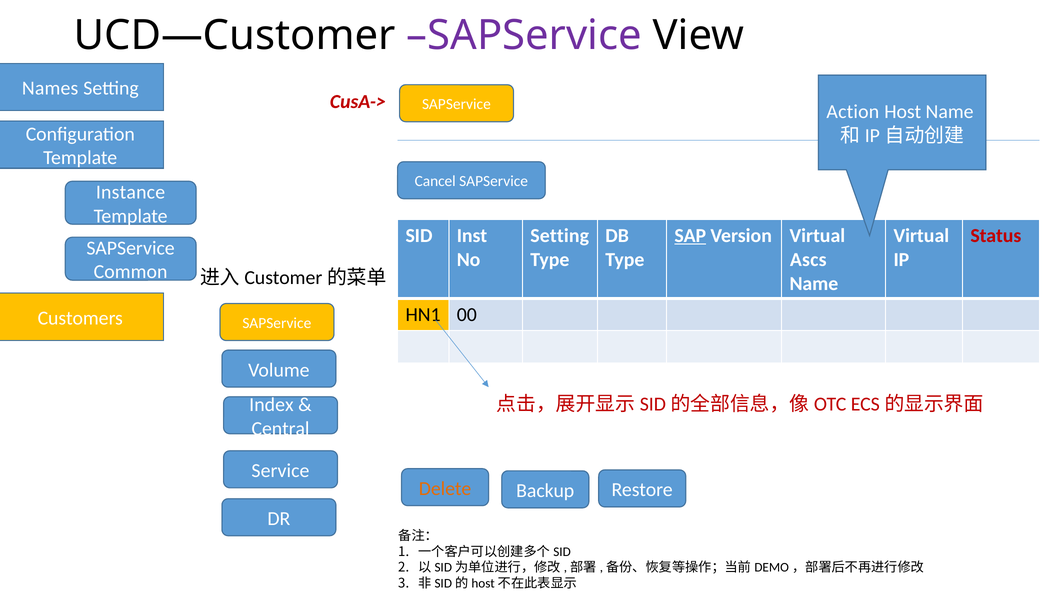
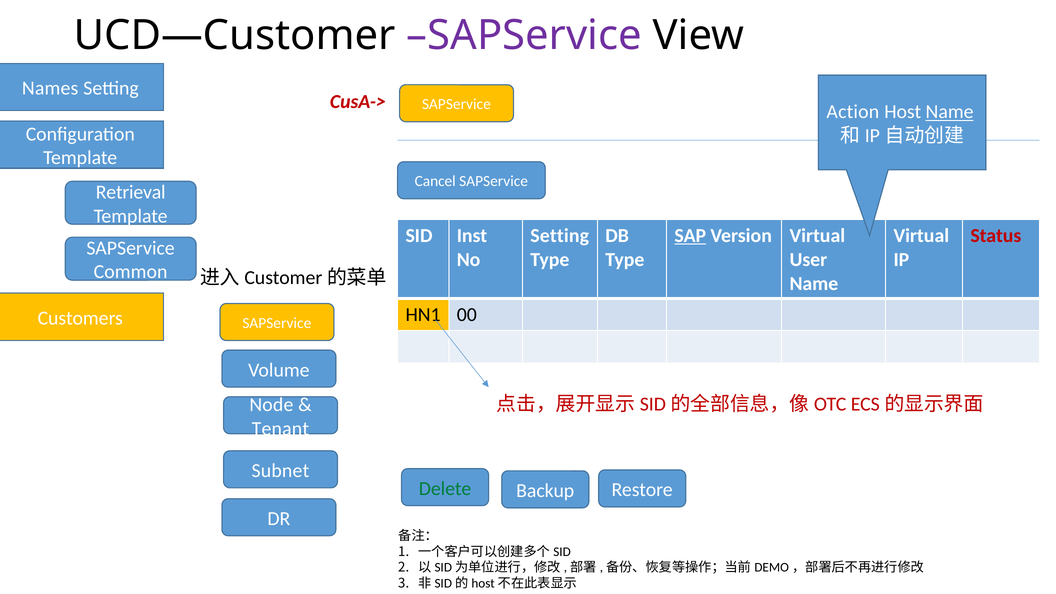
Name at (950, 112) underline: none -> present
Instance: Instance -> Retrieval
Ascs: Ascs -> User
Index: Index -> Node
Central: Central -> Tenant
Service: Service -> Subnet
Delete colour: orange -> green
